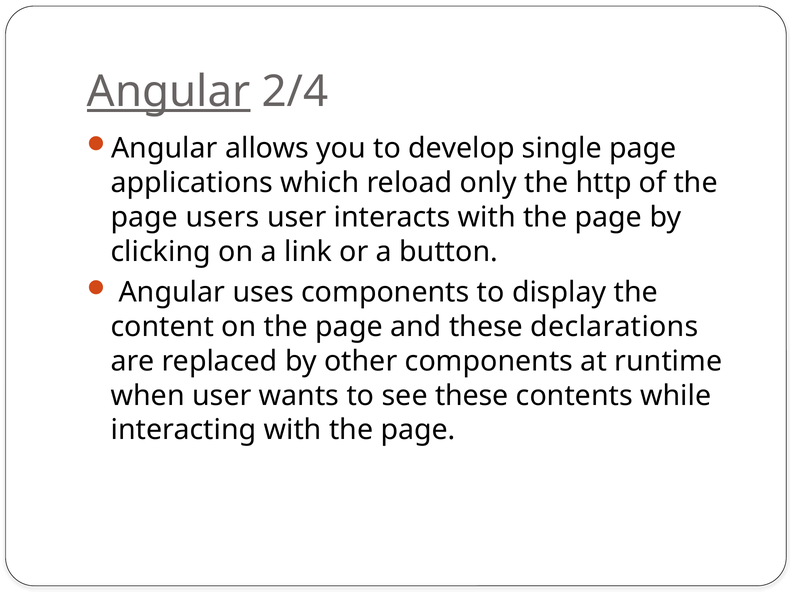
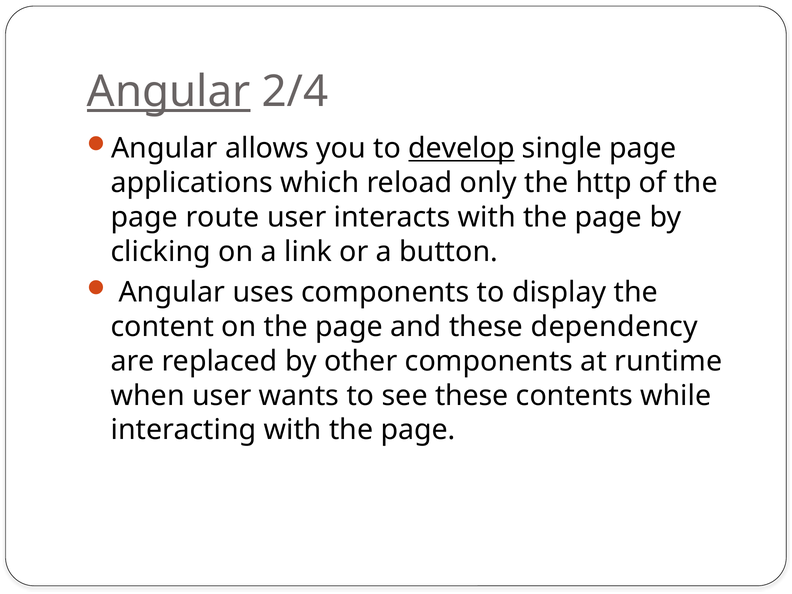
develop underline: none -> present
users: users -> route
declarations: declarations -> dependency
